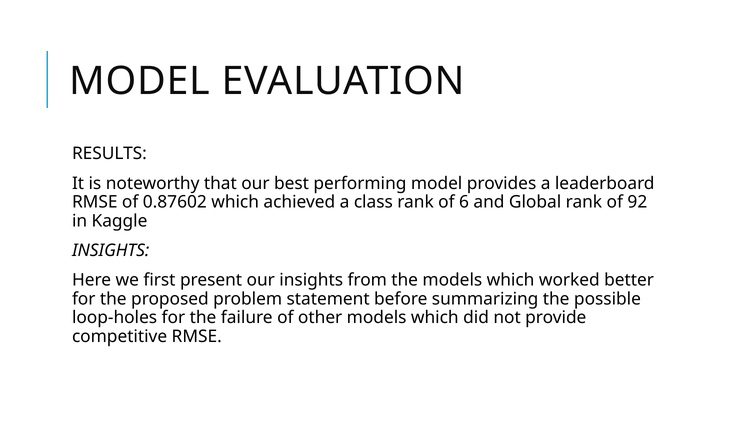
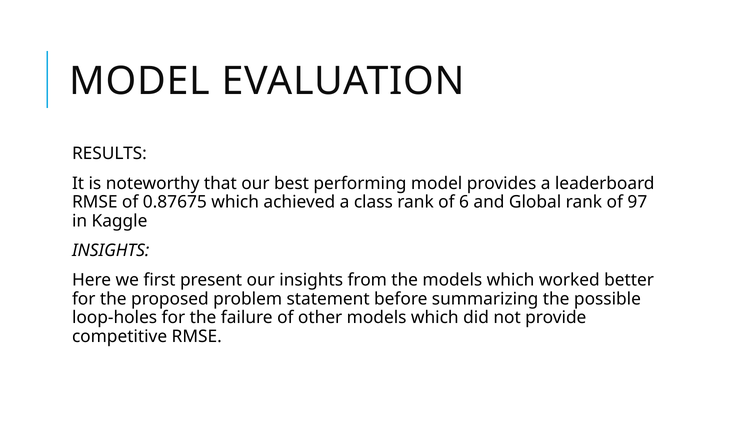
0.87602: 0.87602 -> 0.87675
92: 92 -> 97
